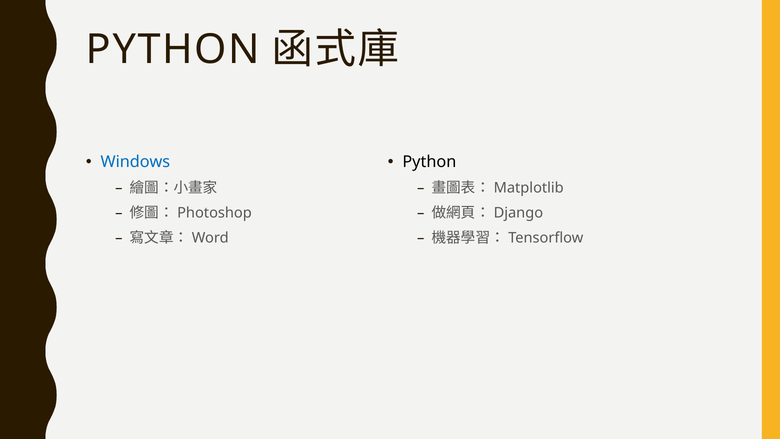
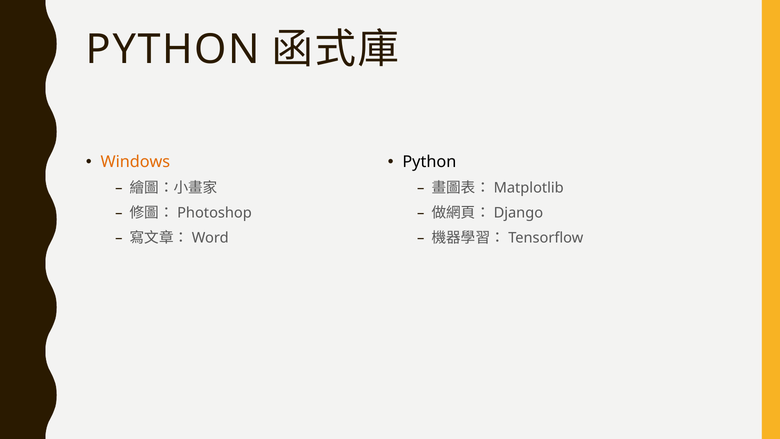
Windows colour: blue -> orange
